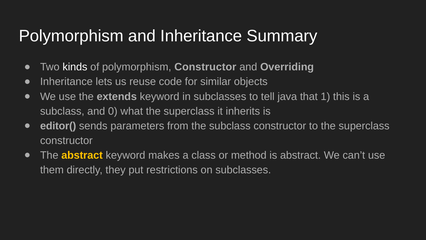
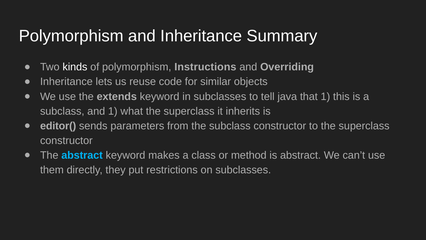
polymorphism Constructor: Constructor -> Instructions
and 0: 0 -> 1
abstract at (82, 155) colour: yellow -> light blue
